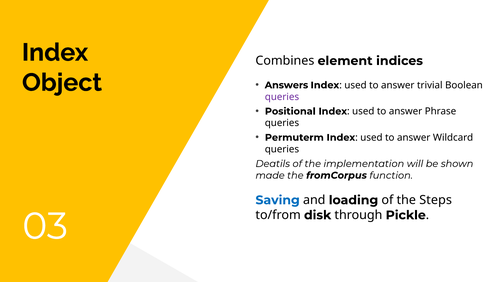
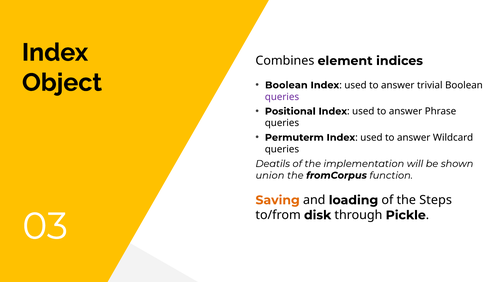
Answers at (286, 85): Answers -> Boolean
made: made -> union
Saving colour: blue -> orange
